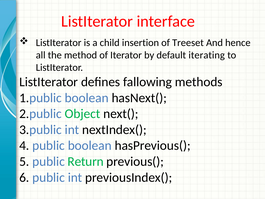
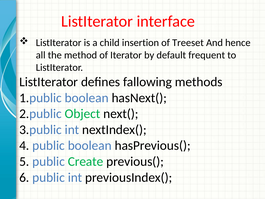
iterating: iterating -> frequent
Return: Return -> Create
